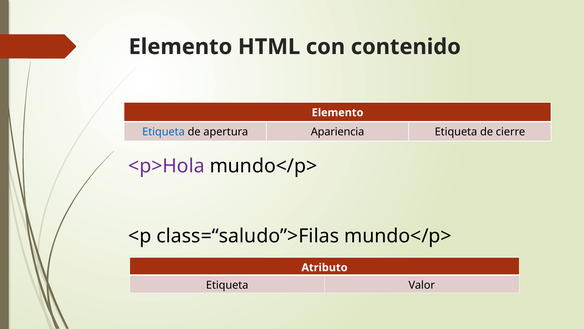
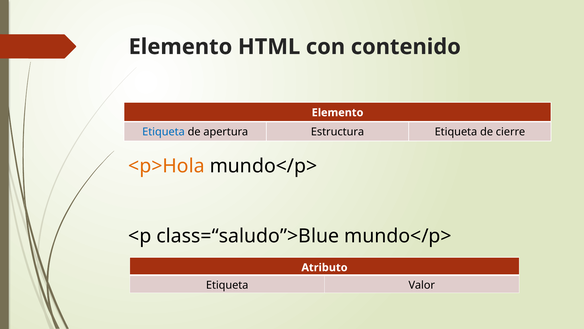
Apariencia: Apariencia -> Estructura
<p>Hola colour: purple -> orange
class=“saludo”>Filas: class=“saludo”>Filas -> class=“saludo”>Blue
